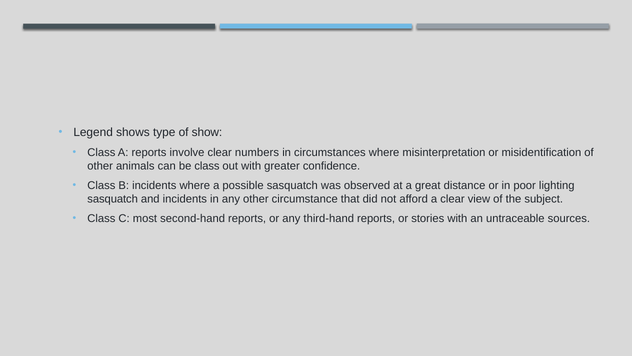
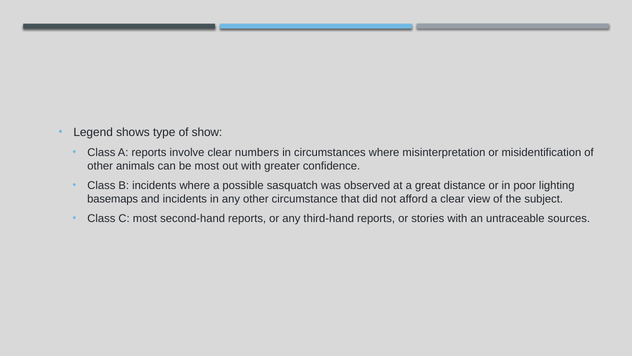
be class: class -> most
sasquatch at (113, 199): sasquatch -> basemaps
